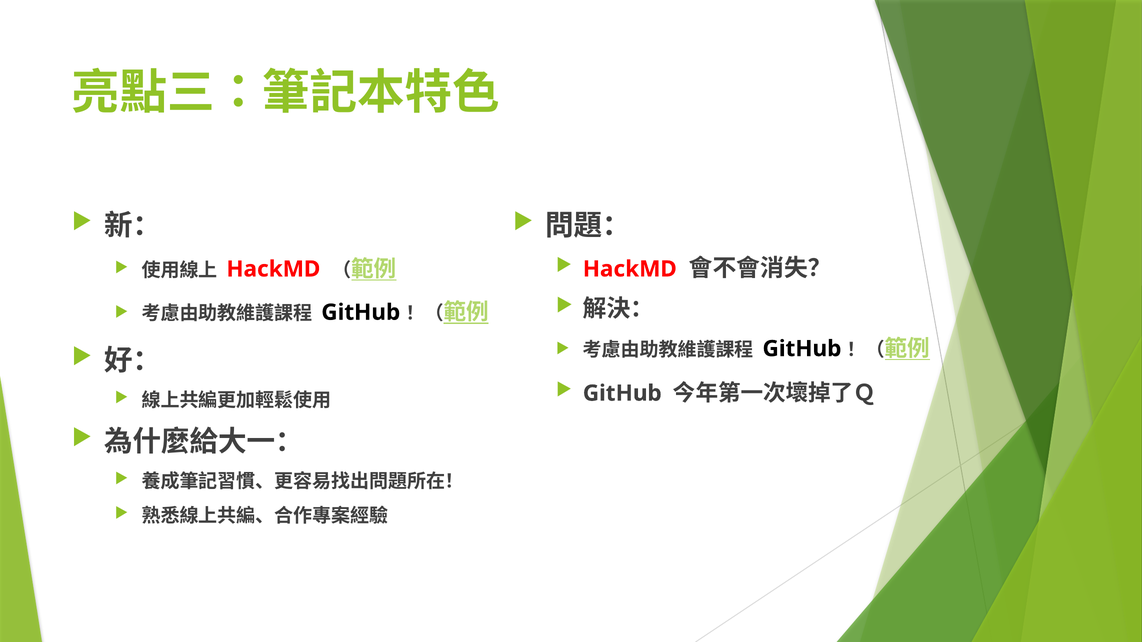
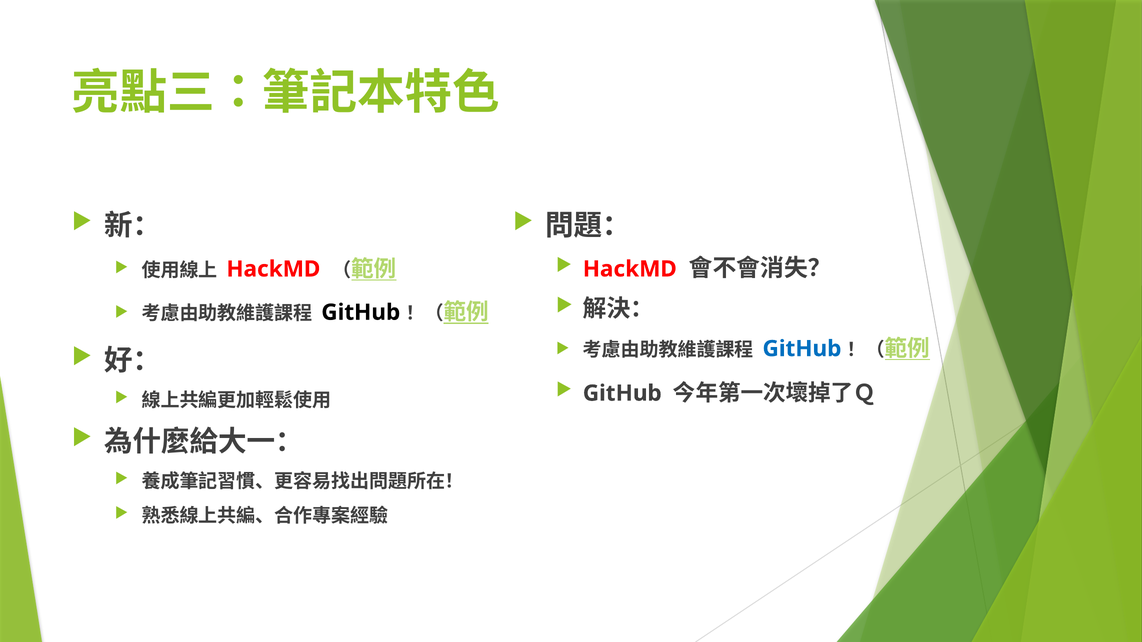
GitHub at (802, 349) colour: black -> blue
